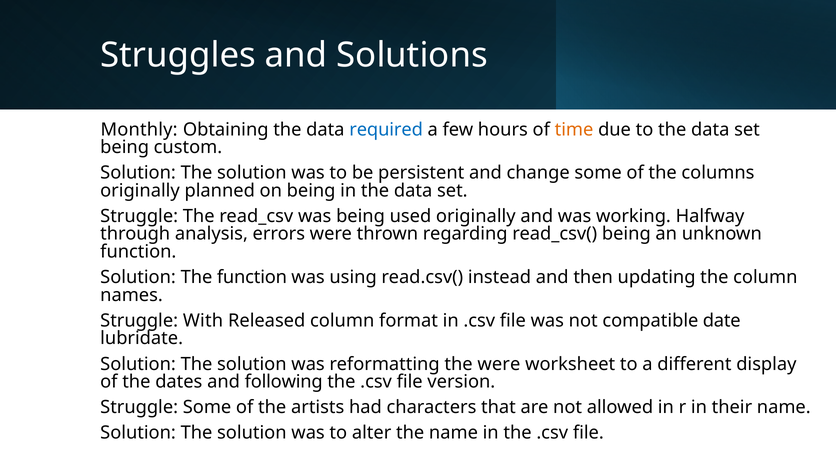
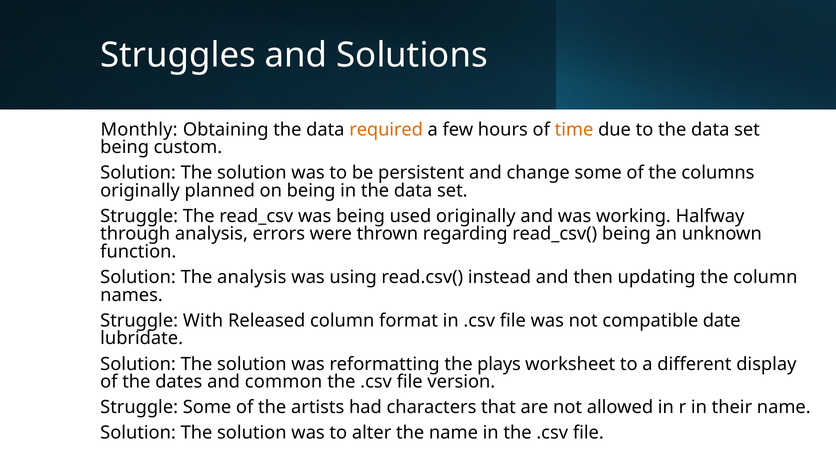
required colour: blue -> orange
The function: function -> analysis
the were: were -> plays
following: following -> common
